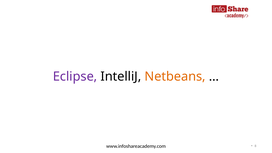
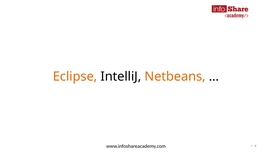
Eclipse colour: purple -> orange
